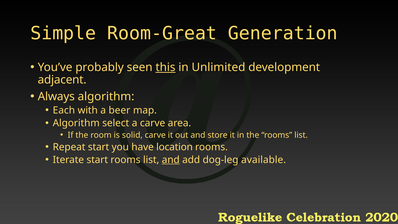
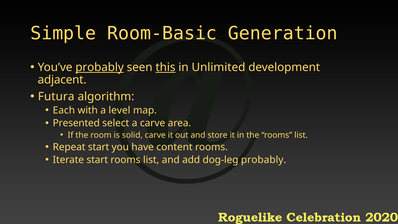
Room-Great: Room-Great -> Room-Basic
probably at (100, 67) underline: none -> present
Always: Always -> Futura
beer: beer -> level
Algorithm at (76, 123): Algorithm -> Presented
location: location -> content
and at (171, 160) underline: present -> none
dog-leg available: available -> probably
